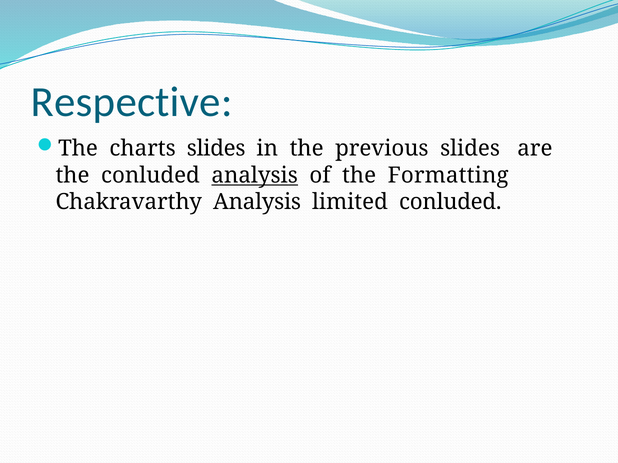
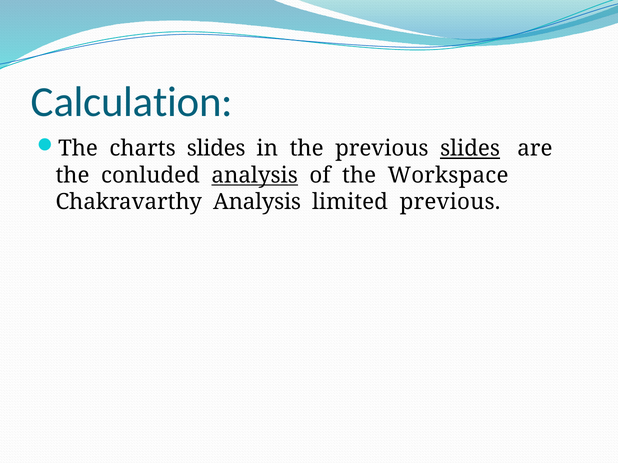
Respective: Respective -> Calculation
slides at (470, 149) underline: none -> present
Formatting: Formatting -> Workspace
limited conluded: conluded -> previous
